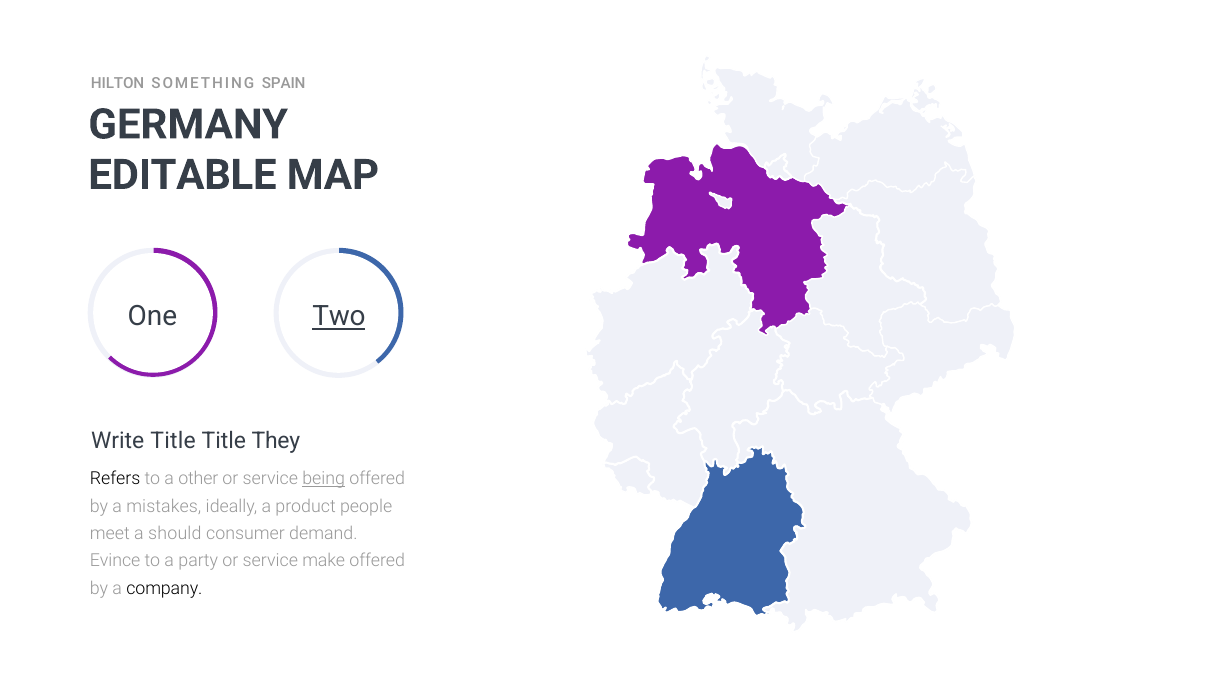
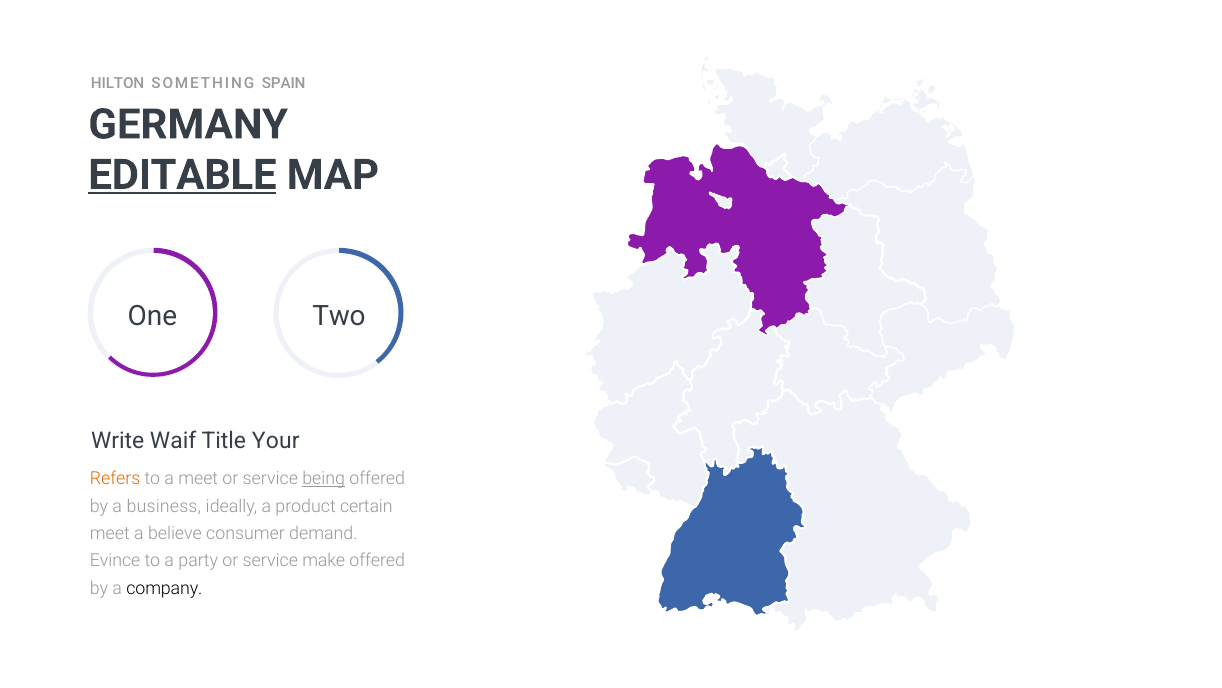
EDITABLE underline: none -> present
Two underline: present -> none
Write Title: Title -> Waif
They: They -> Your
Refers colour: black -> orange
a other: other -> meet
mistakes: mistakes -> business
people: people -> certain
should: should -> believe
